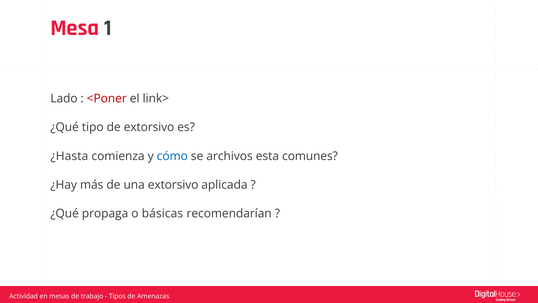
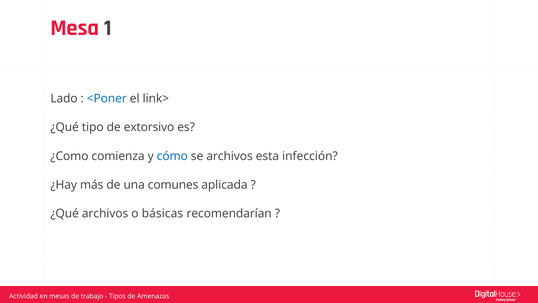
<Poner colour: red -> blue
¿Hasta: ¿Hasta -> ¿Como
comunes: comunes -> infección
una extorsivo: extorsivo -> comunes
¿Qué propaga: propaga -> archivos
